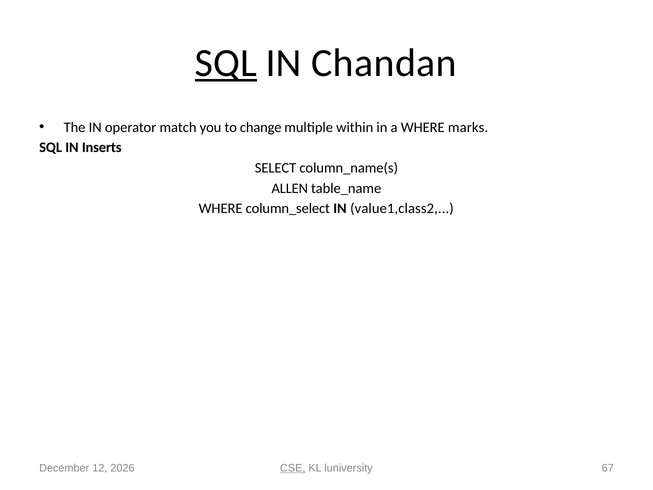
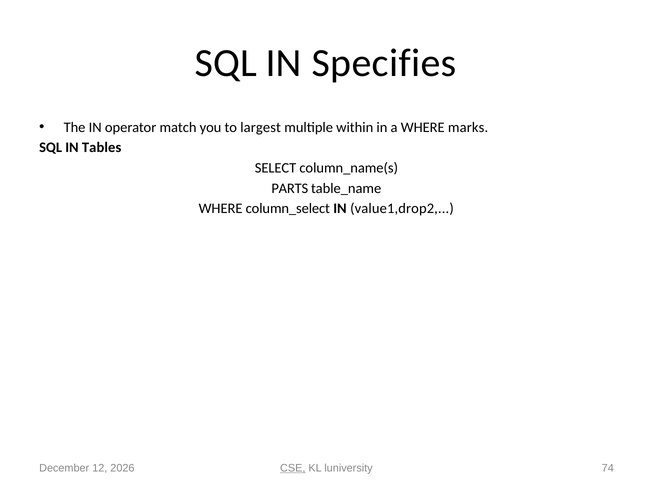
SQL at (226, 63) underline: present -> none
Chandan: Chandan -> Specifies
change: change -> largest
Inserts: Inserts -> Tables
ALLEN: ALLEN -> PARTS
value1,class2: value1,class2 -> value1,drop2
67: 67 -> 74
